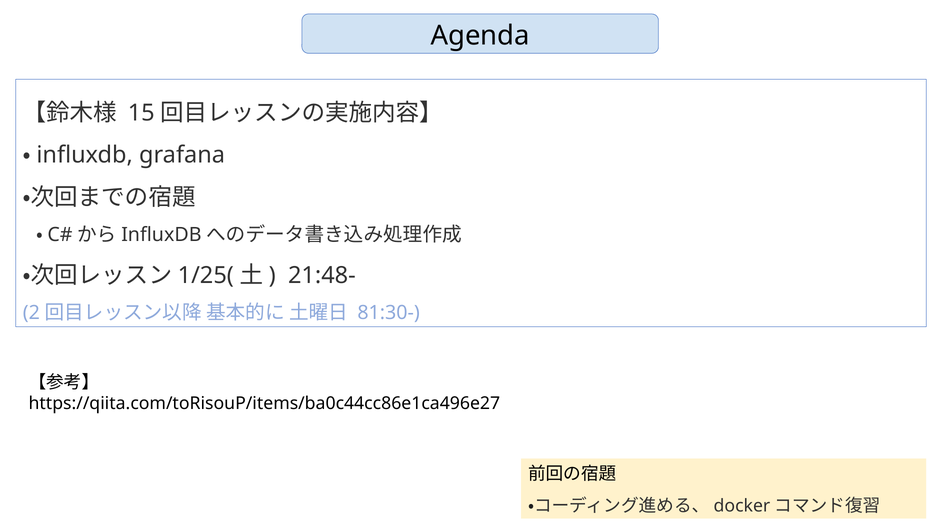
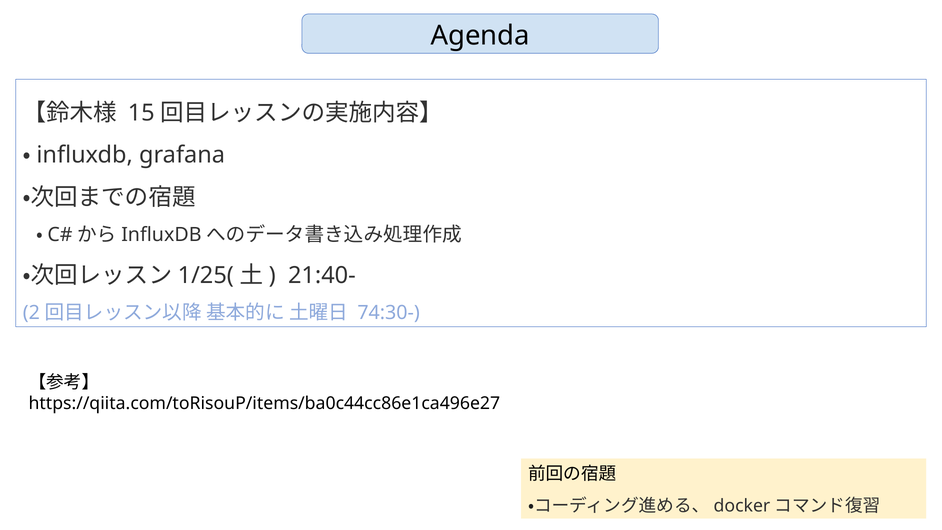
21:48-: 21:48- -> 21:40-
81:30-: 81:30- -> 74:30-
